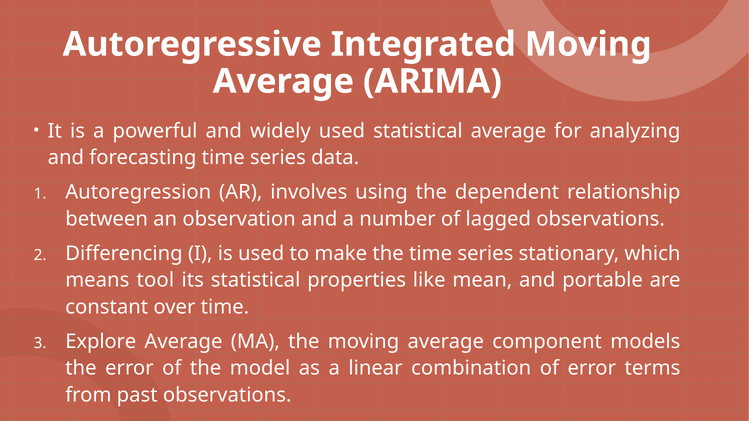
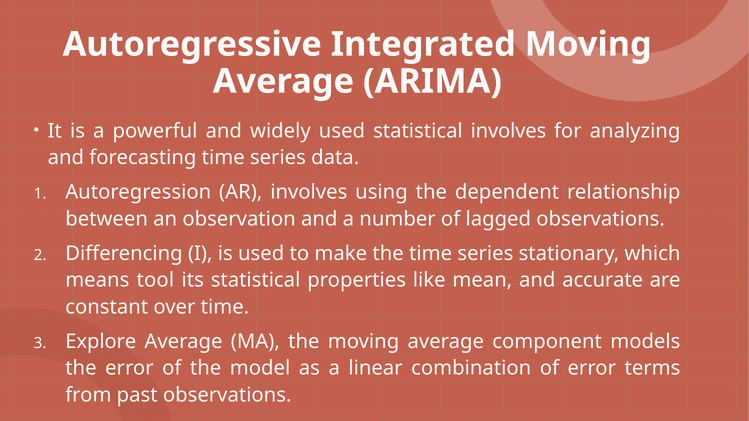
statistical average: average -> involves
portable: portable -> accurate
